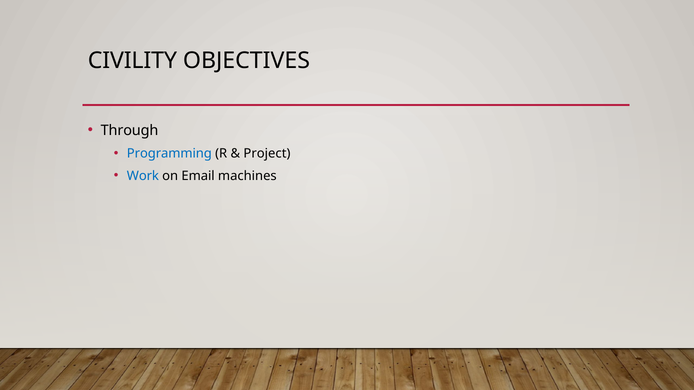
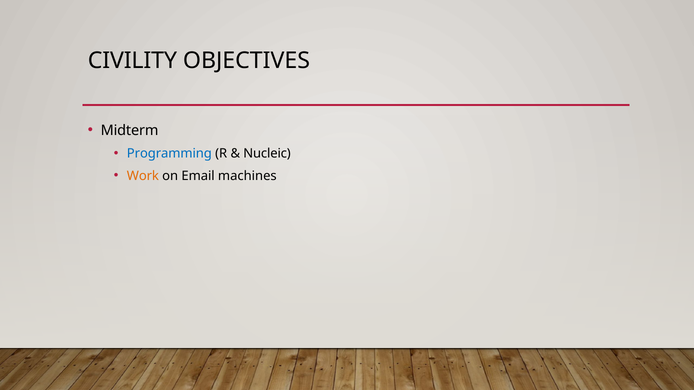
Through: Through -> Midterm
Project: Project -> Nucleic
Work colour: blue -> orange
